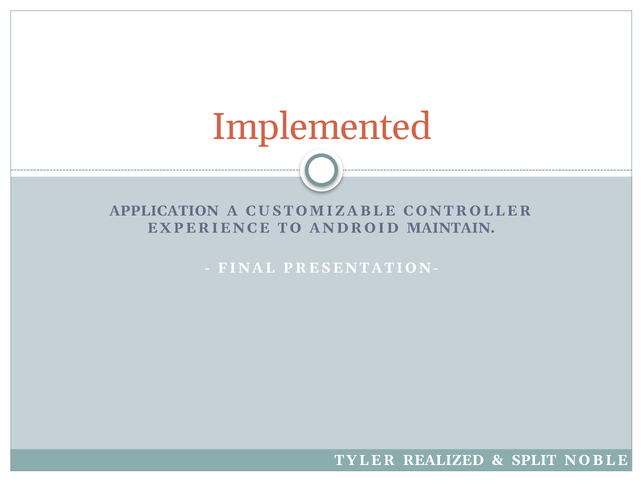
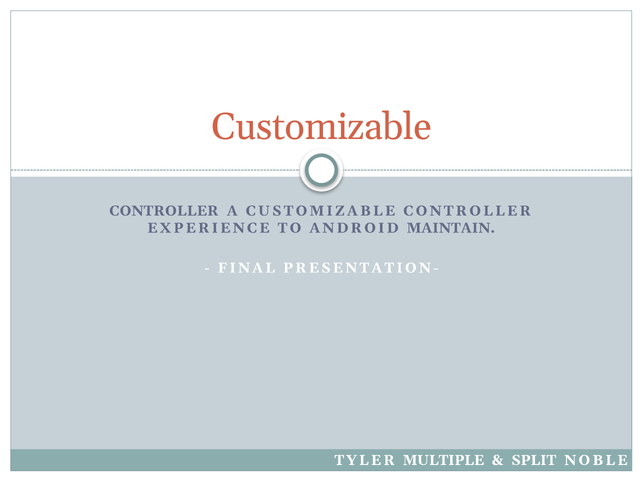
Implemented at (322, 127): Implemented -> Customizable
APPLICATION at (164, 211): APPLICATION -> CONTROLLER
REALIZED: REALIZED -> MULTIPLE
